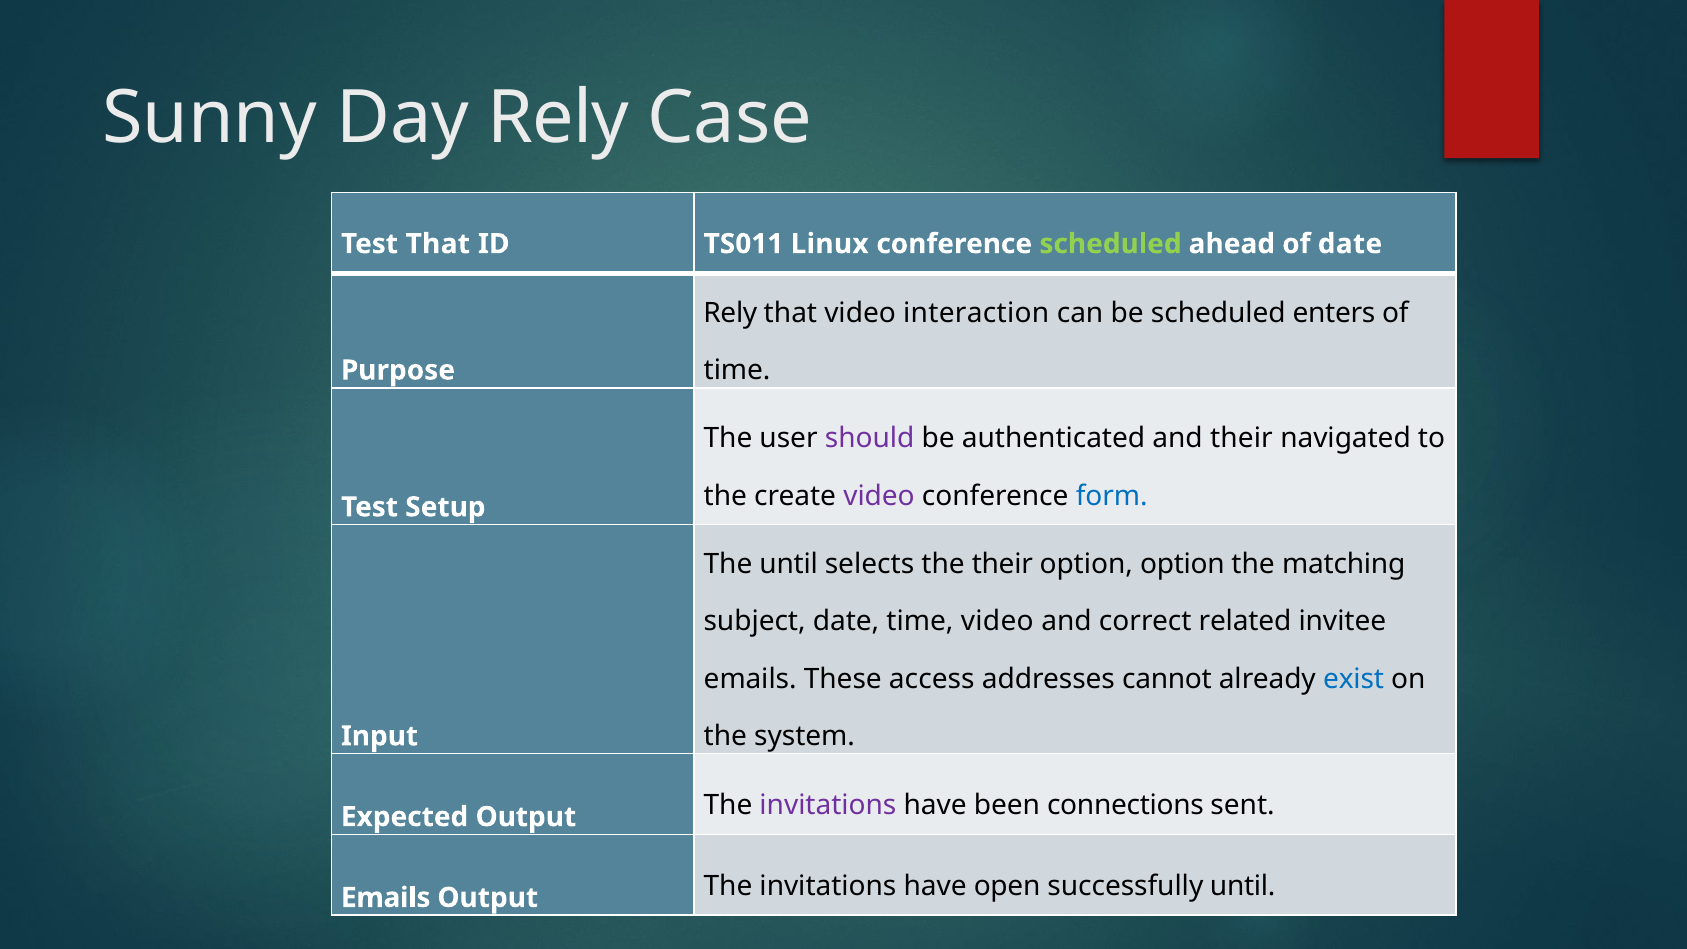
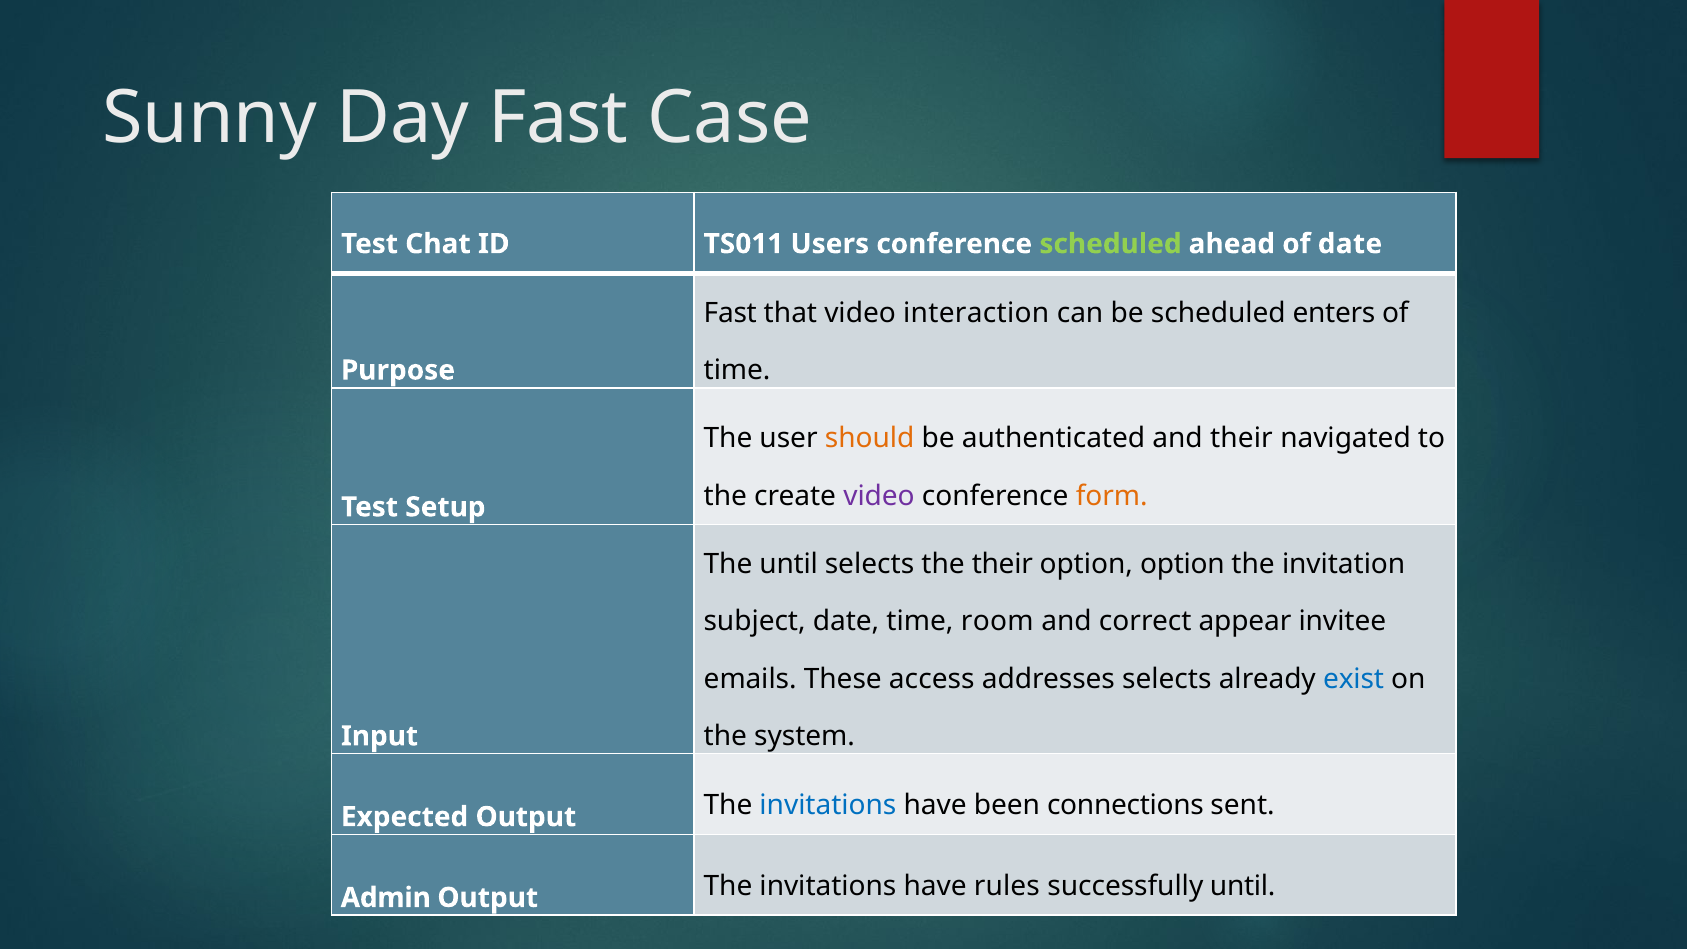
Day Rely: Rely -> Fast
Test That: That -> Chat
Linux: Linux -> Users
Rely at (730, 313): Rely -> Fast
should colour: purple -> orange
form colour: blue -> orange
matching: matching -> invitation
time video: video -> room
related: related -> appear
addresses cannot: cannot -> selects
invitations at (828, 805) colour: purple -> blue
open: open -> rules
Emails at (386, 898): Emails -> Admin
